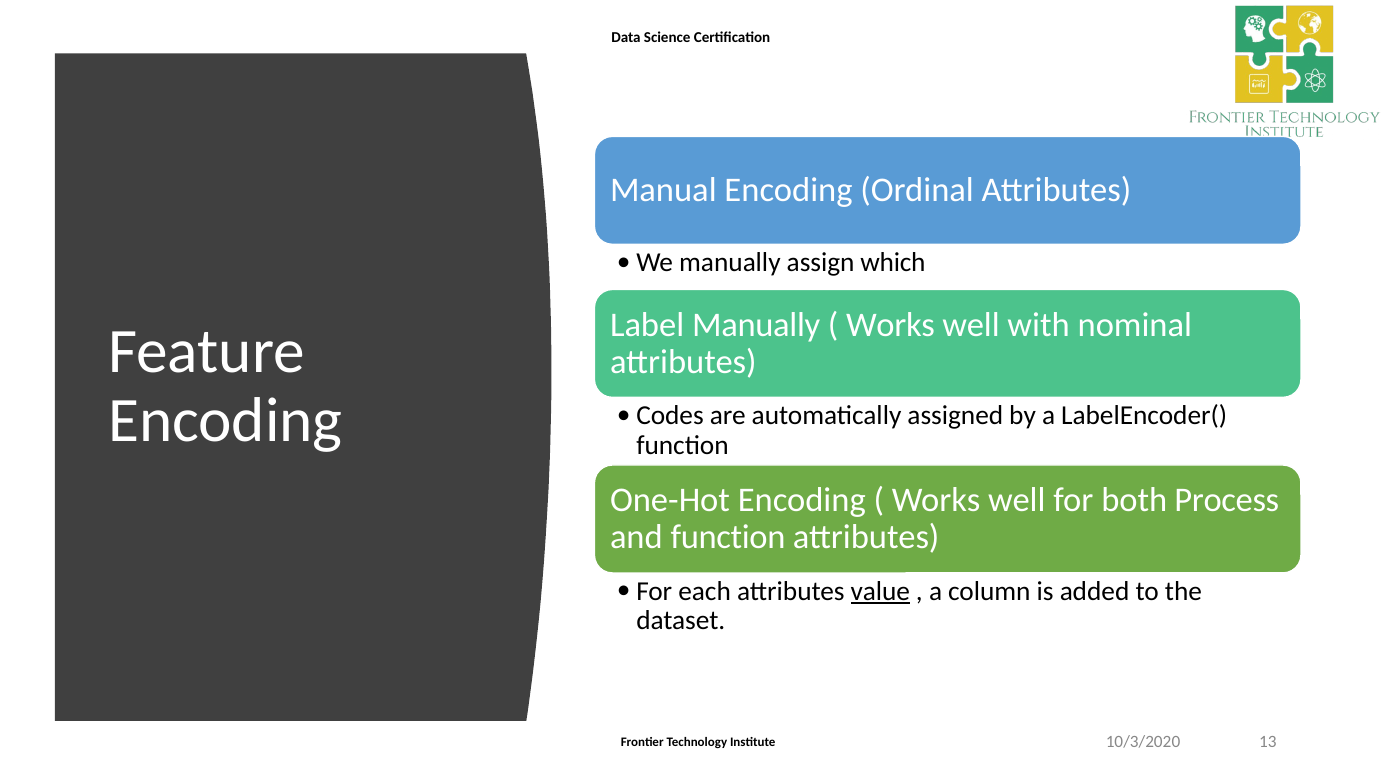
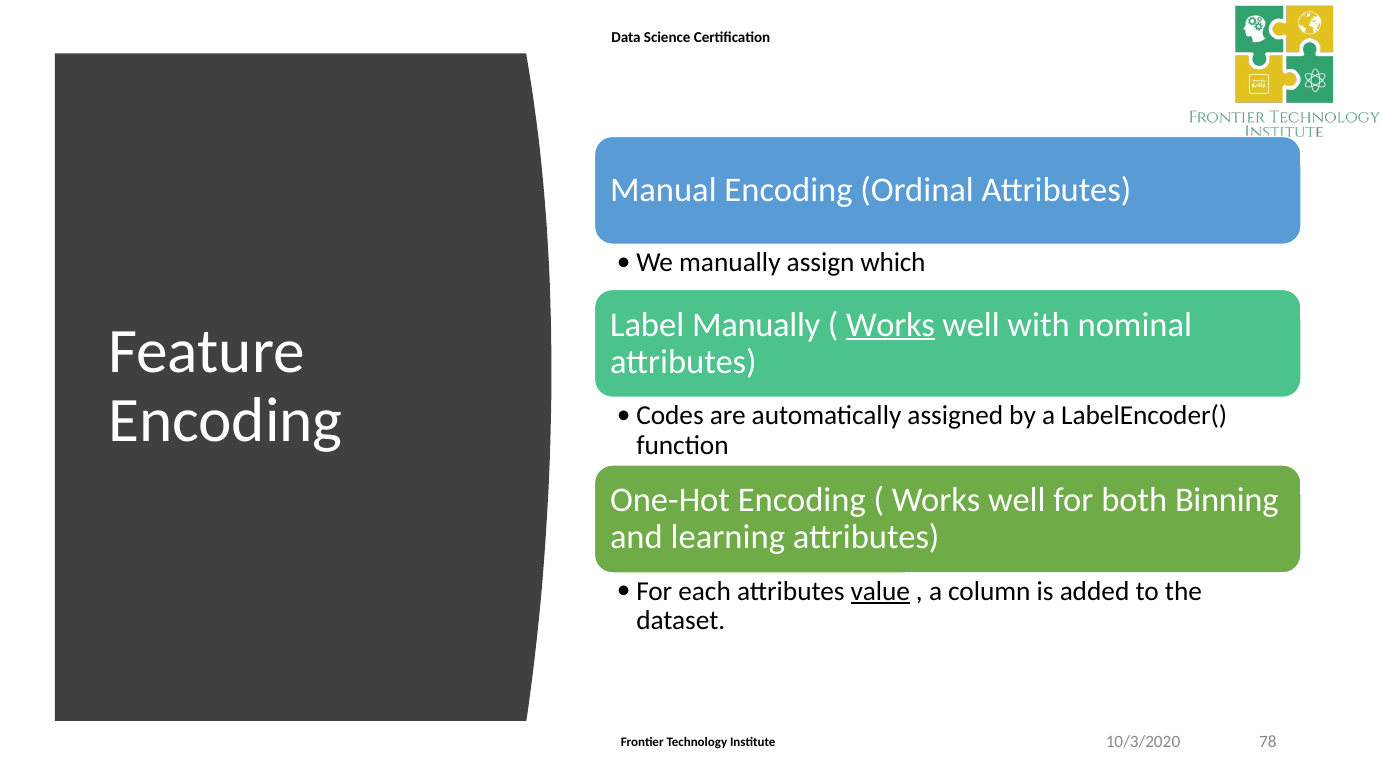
Works at (890, 325) underline: none -> present
Process: Process -> Binning
and function: function -> learning
13: 13 -> 78
